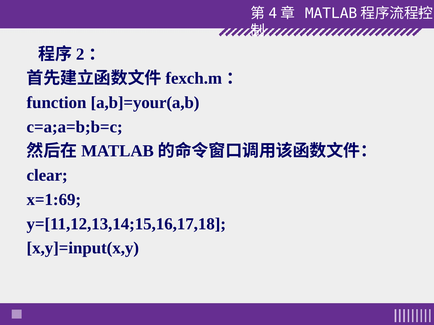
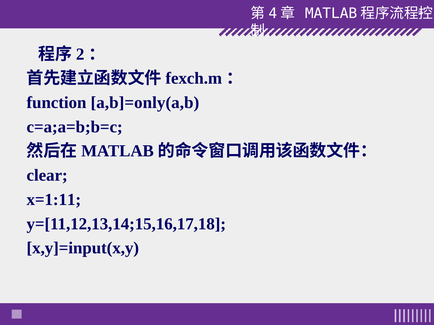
a,b]=your(a,b: a,b]=your(a,b -> a,b]=only(a,b
x=1:69: x=1:69 -> x=1:11
